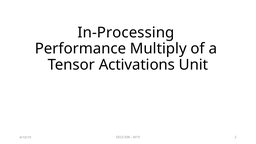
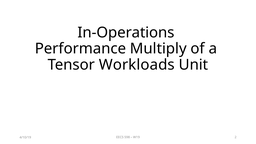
In-Processing: In-Processing -> In-Operations
Activations: Activations -> Workloads
